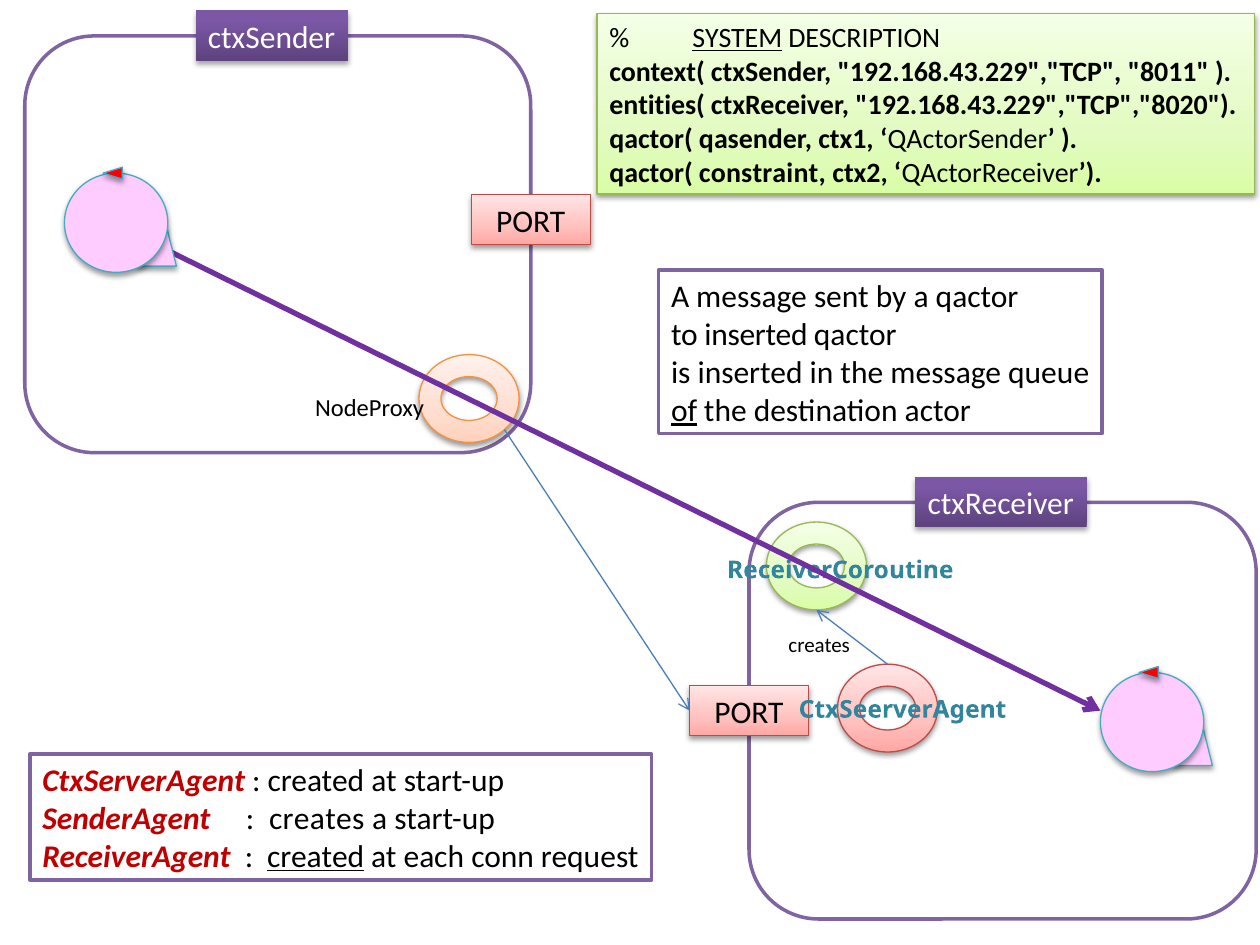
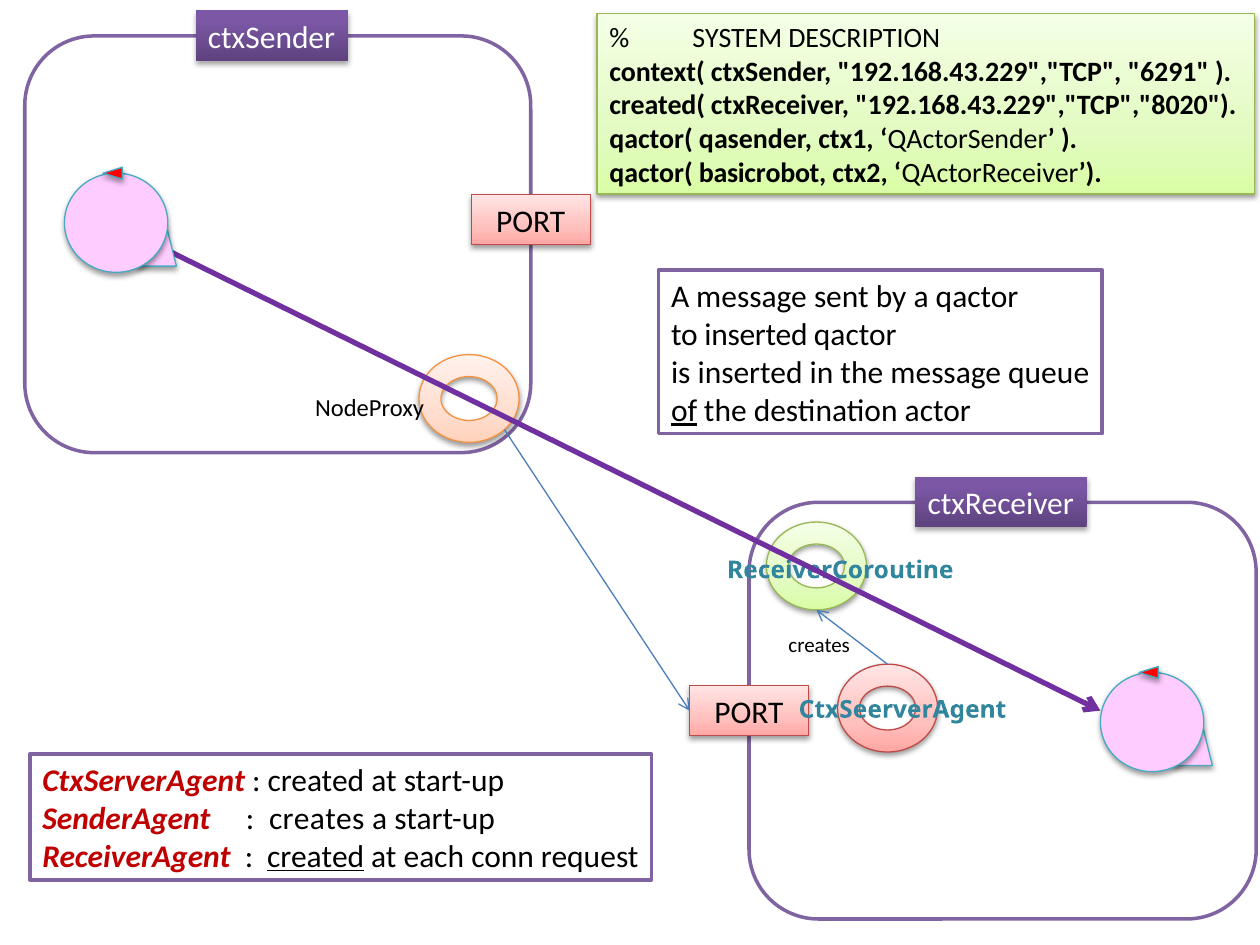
SYSTEM underline: present -> none
8011: 8011 -> 6291
entities(: entities( -> created(
constraint: constraint -> basicrobot
